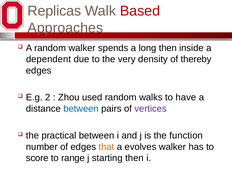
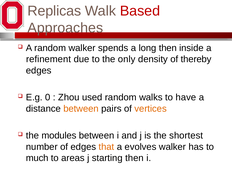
dependent: dependent -> refinement
very: very -> only
2: 2 -> 0
between at (81, 109) colour: blue -> orange
vertices colour: purple -> orange
practical: practical -> modules
function: function -> shortest
score: score -> much
range: range -> areas
